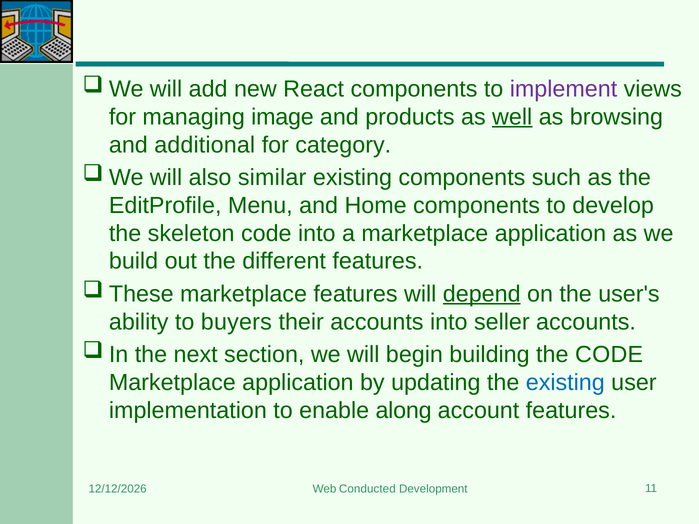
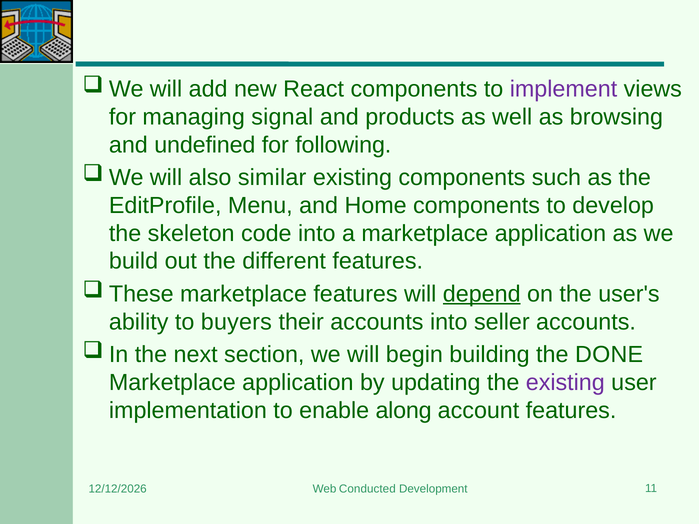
image: image -> signal
well underline: present -> none
additional: additional -> undefined
category: category -> following
the CODE: CODE -> DONE
existing at (565, 383) colour: blue -> purple
